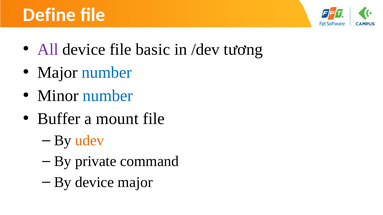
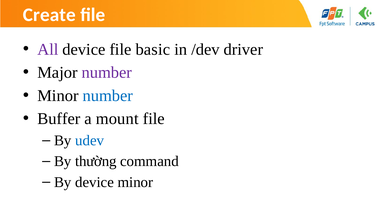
Define: Define -> Create
tương: tương -> driver
number at (107, 73) colour: blue -> purple
udev colour: orange -> blue
private: private -> thường
device major: major -> minor
